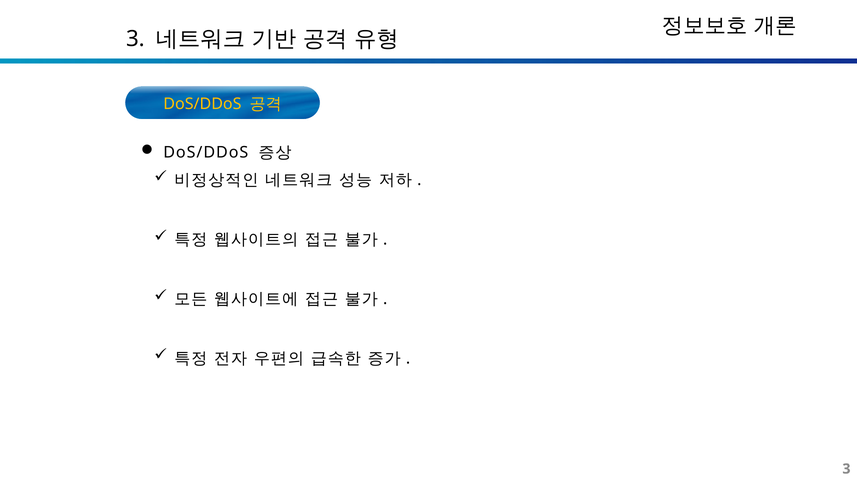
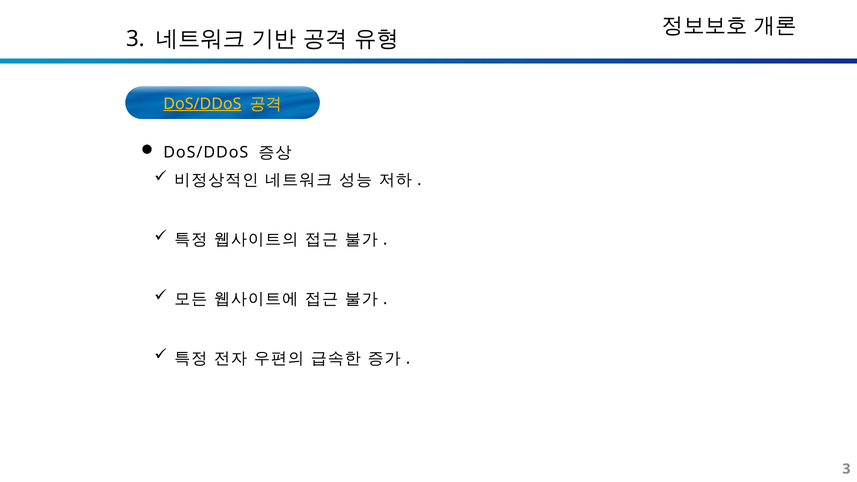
DoS/DDoS at (202, 104) underline: none -> present
